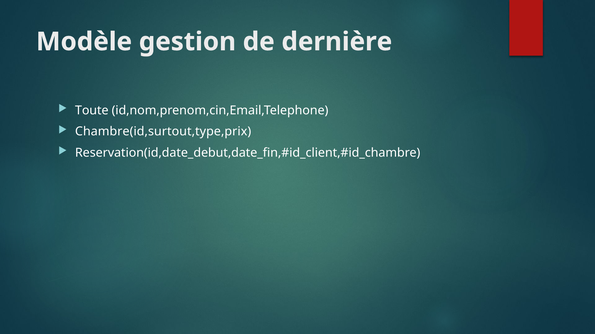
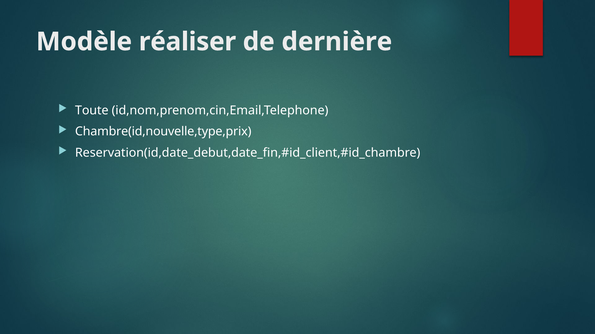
gestion: gestion -> réaliser
Chambre(id,surtout,type,prix: Chambre(id,surtout,type,prix -> Chambre(id,nouvelle,type,prix
